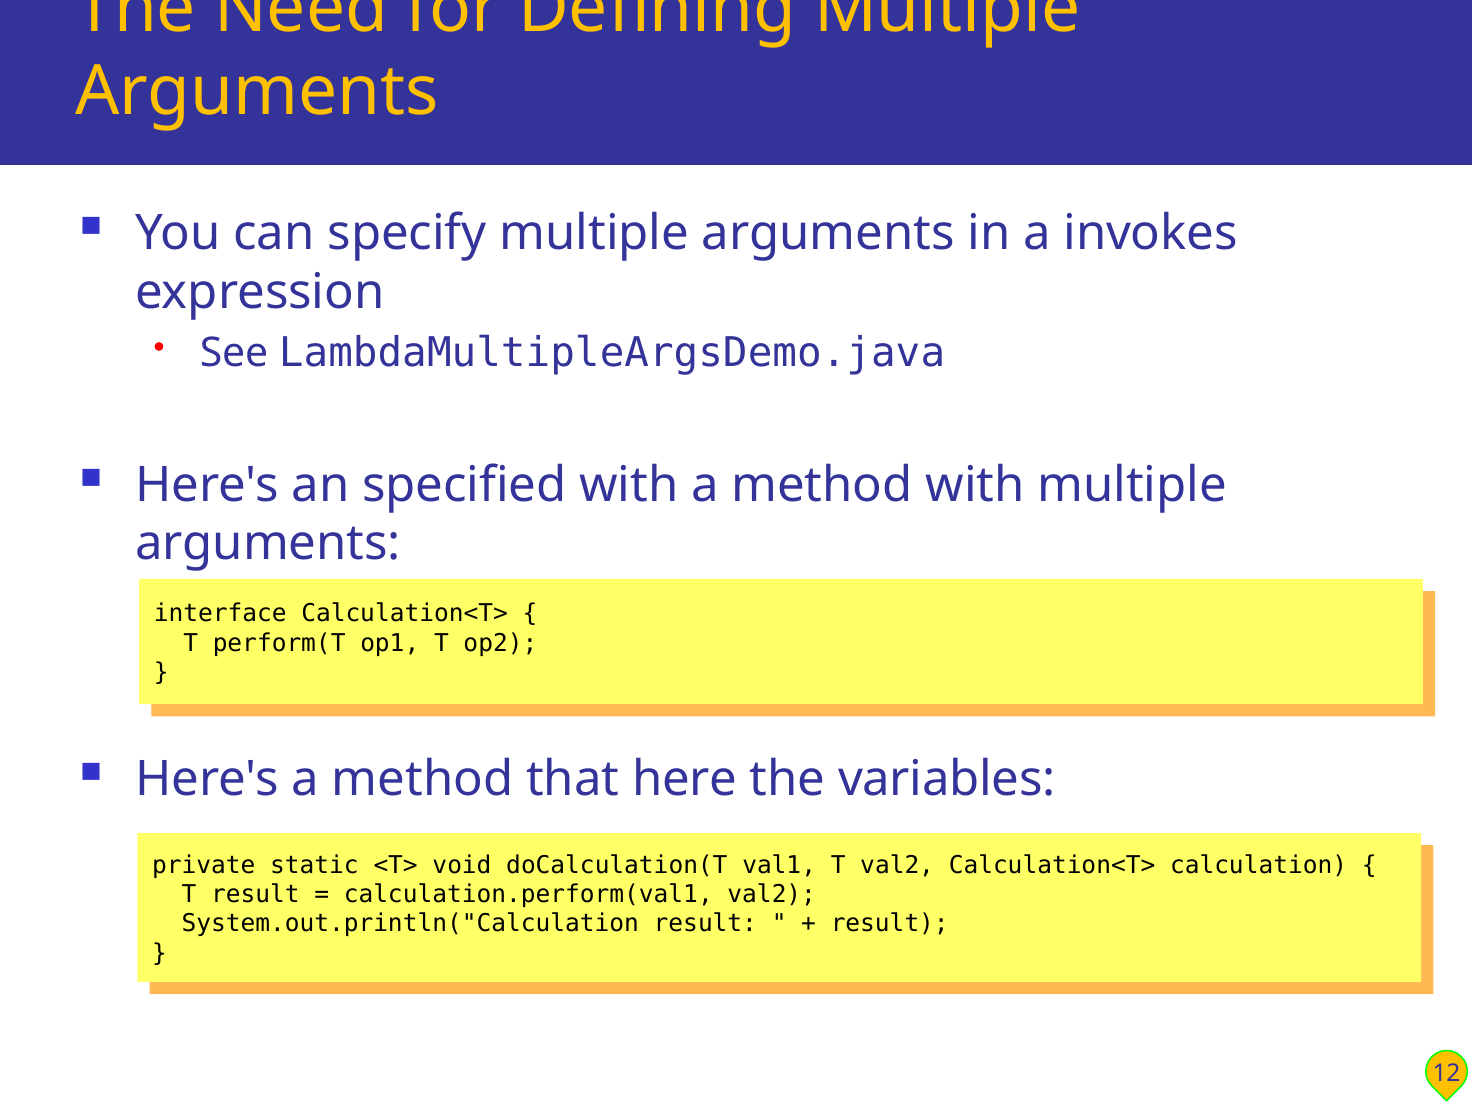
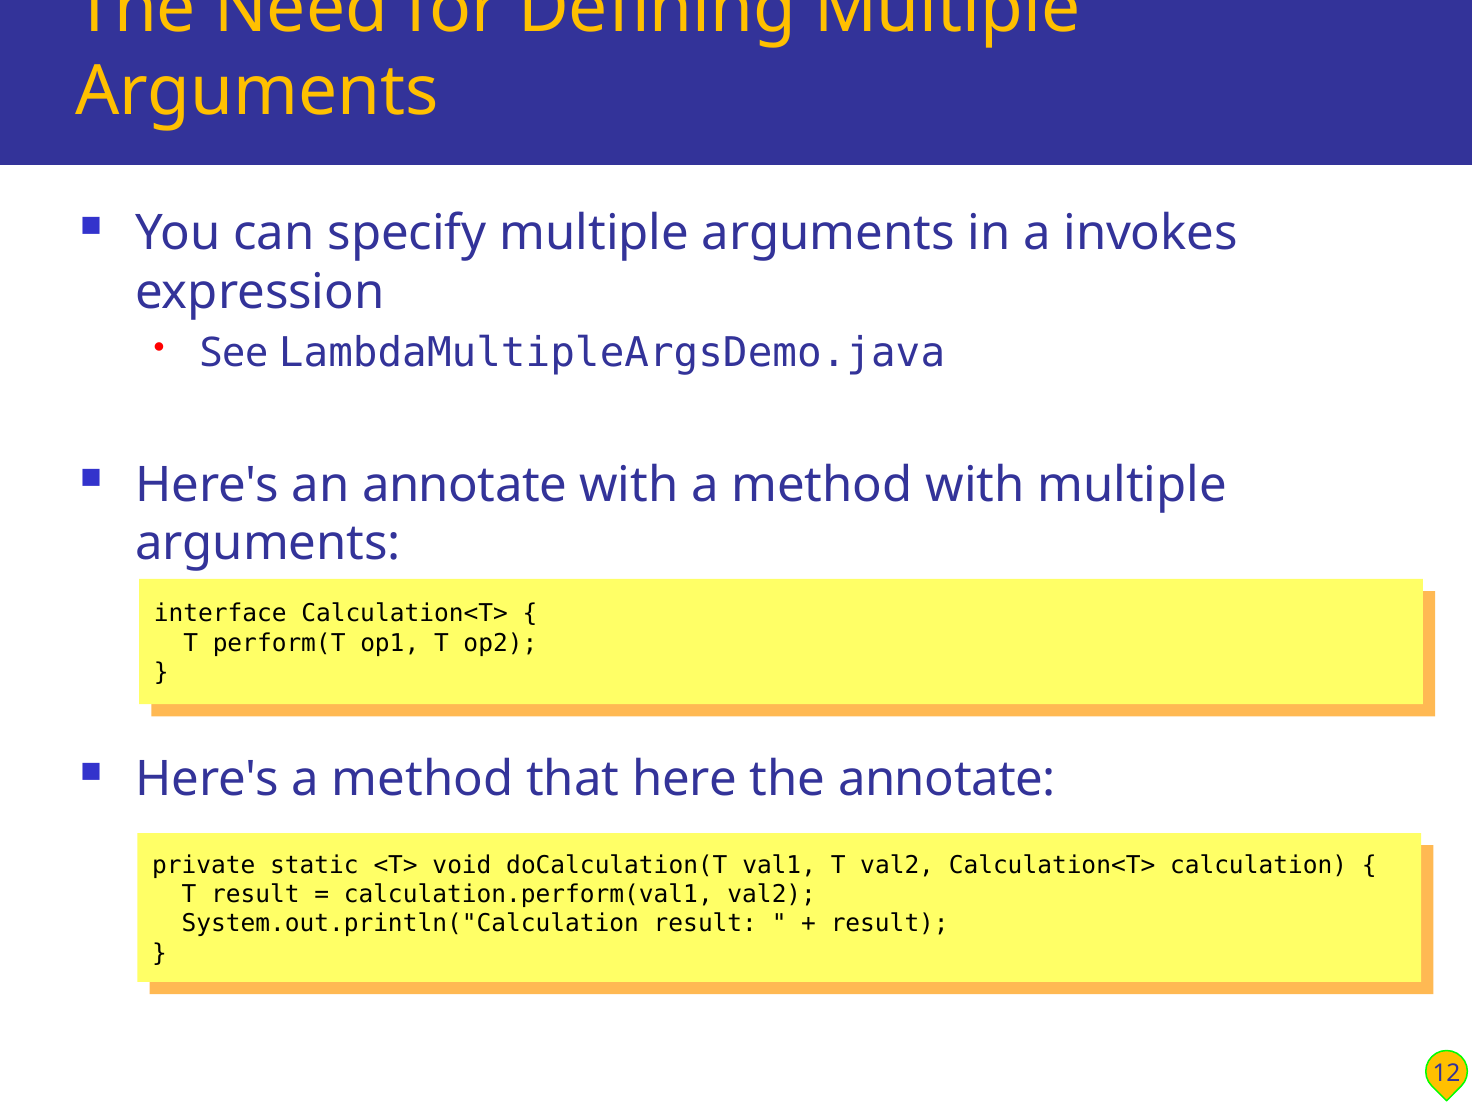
an specified: specified -> annotate
the variables: variables -> annotate
